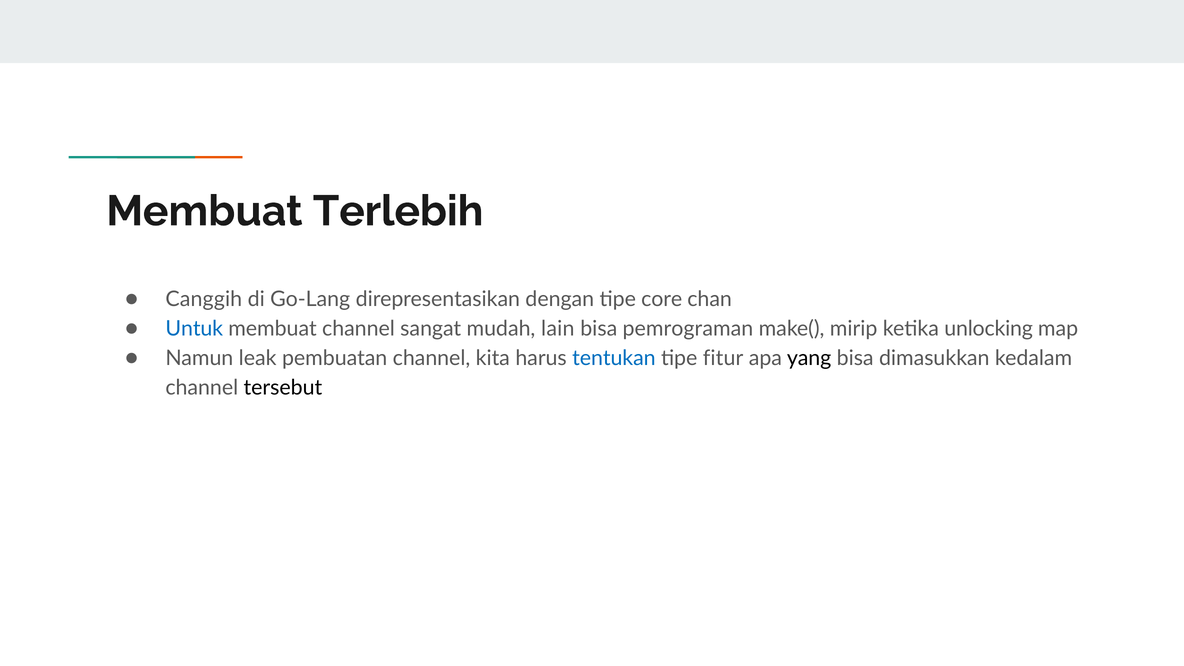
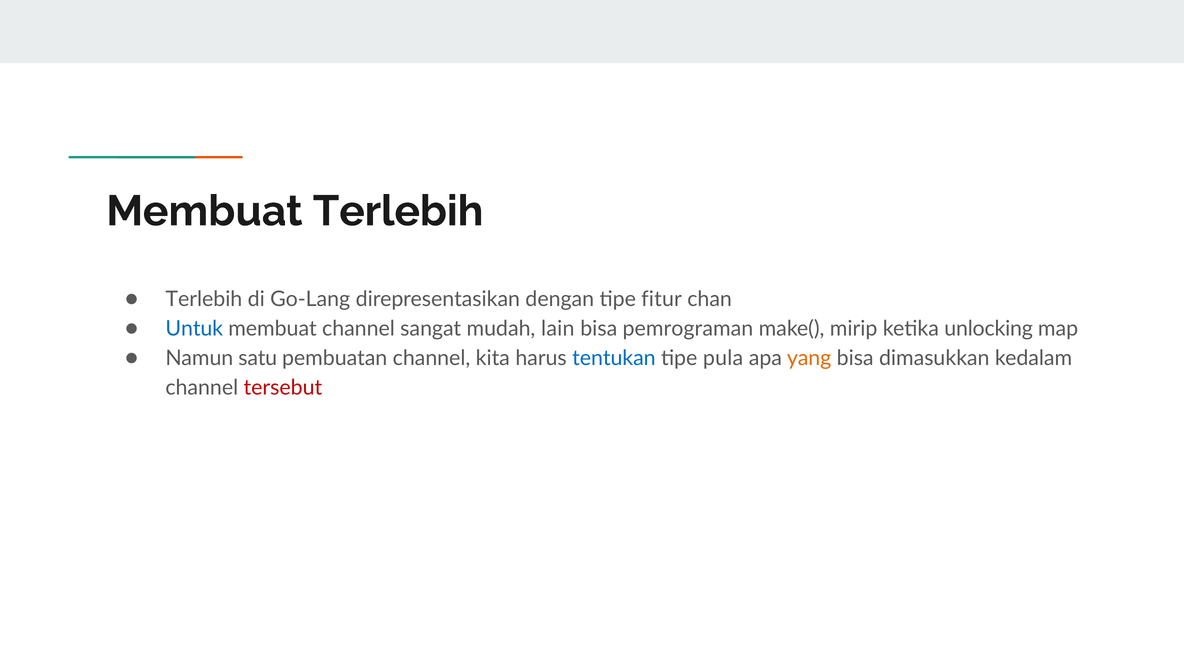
Canggih at (204, 299): Canggih -> Terlebih
core: core -> fitur
leak: leak -> satu
fitur: fitur -> pula
yang colour: black -> orange
tersebut colour: black -> red
